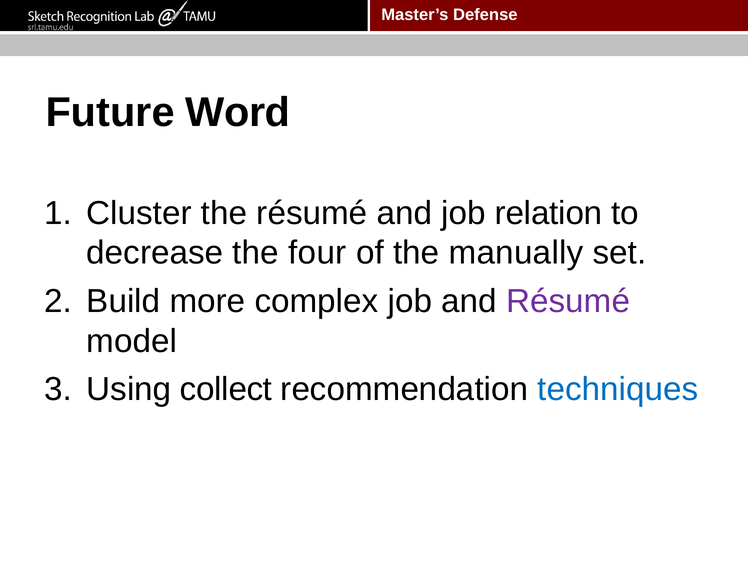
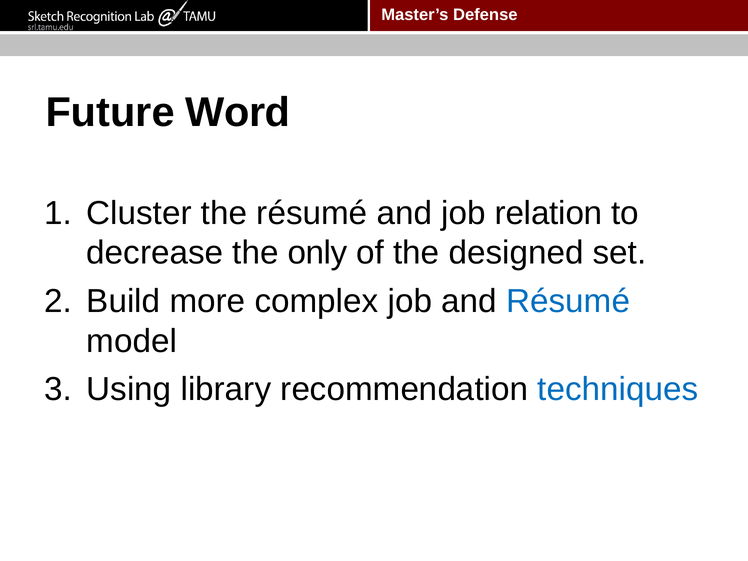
four: four -> only
manually: manually -> designed
Résumé at (568, 301) colour: purple -> blue
collect: collect -> library
